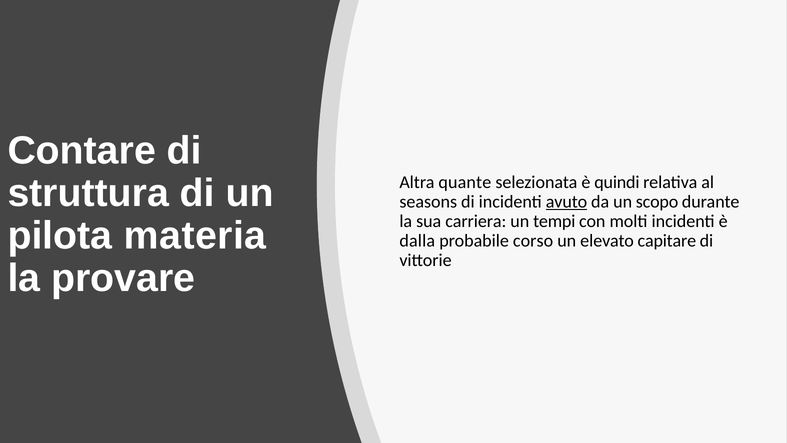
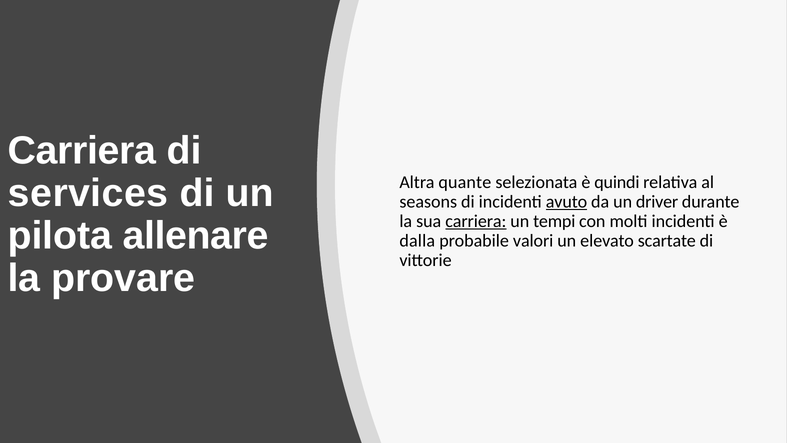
Contare at (82, 150): Contare -> Carriera
struttura: struttura -> services
scopo: scopo -> driver
carriera at (476, 221) underline: none -> present
materia: materia -> allenare
corso: corso -> valori
capitare: capitare -> scartate
